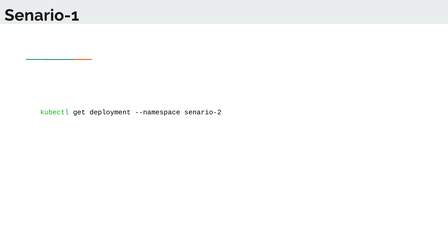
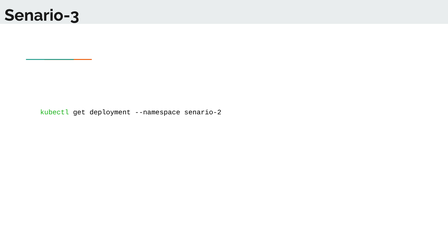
Senario-1: Senario-1 -> Senario-3
